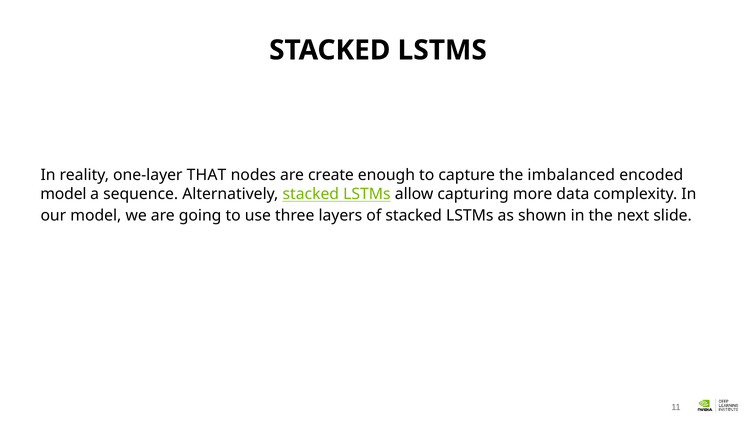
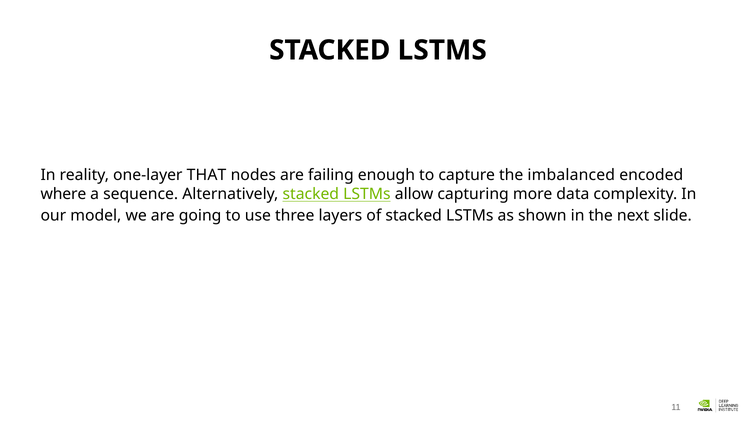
create: create -> failing
model at (63, 194): model -> where
